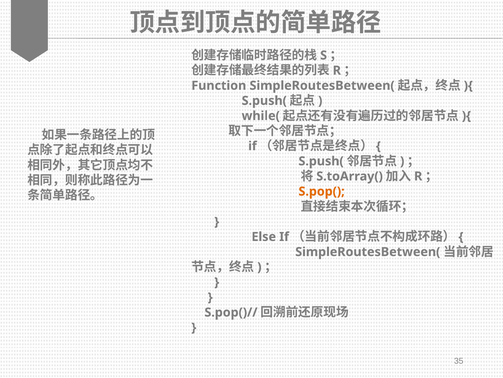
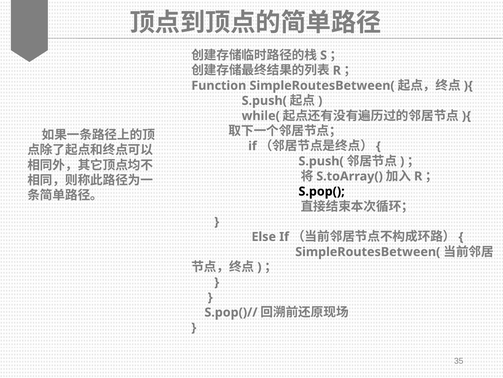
S.pop( colour: orange -> black
